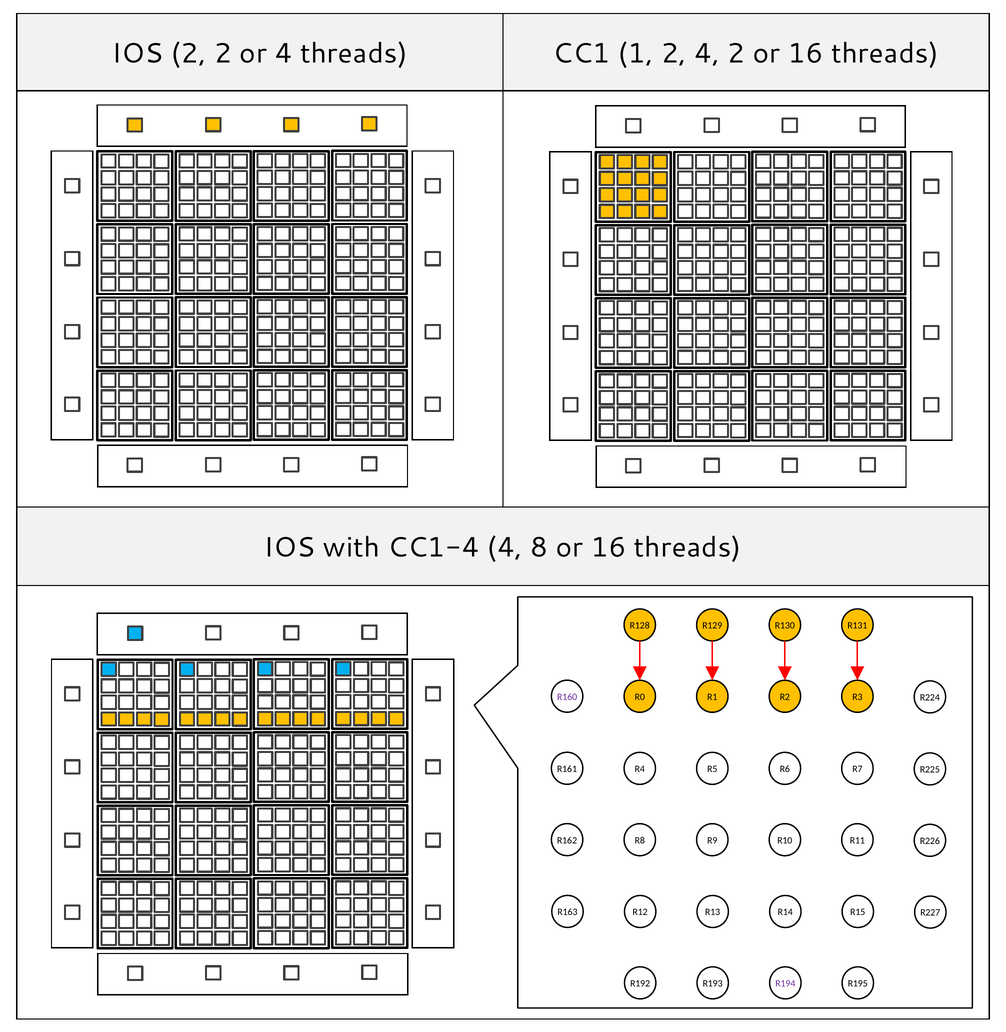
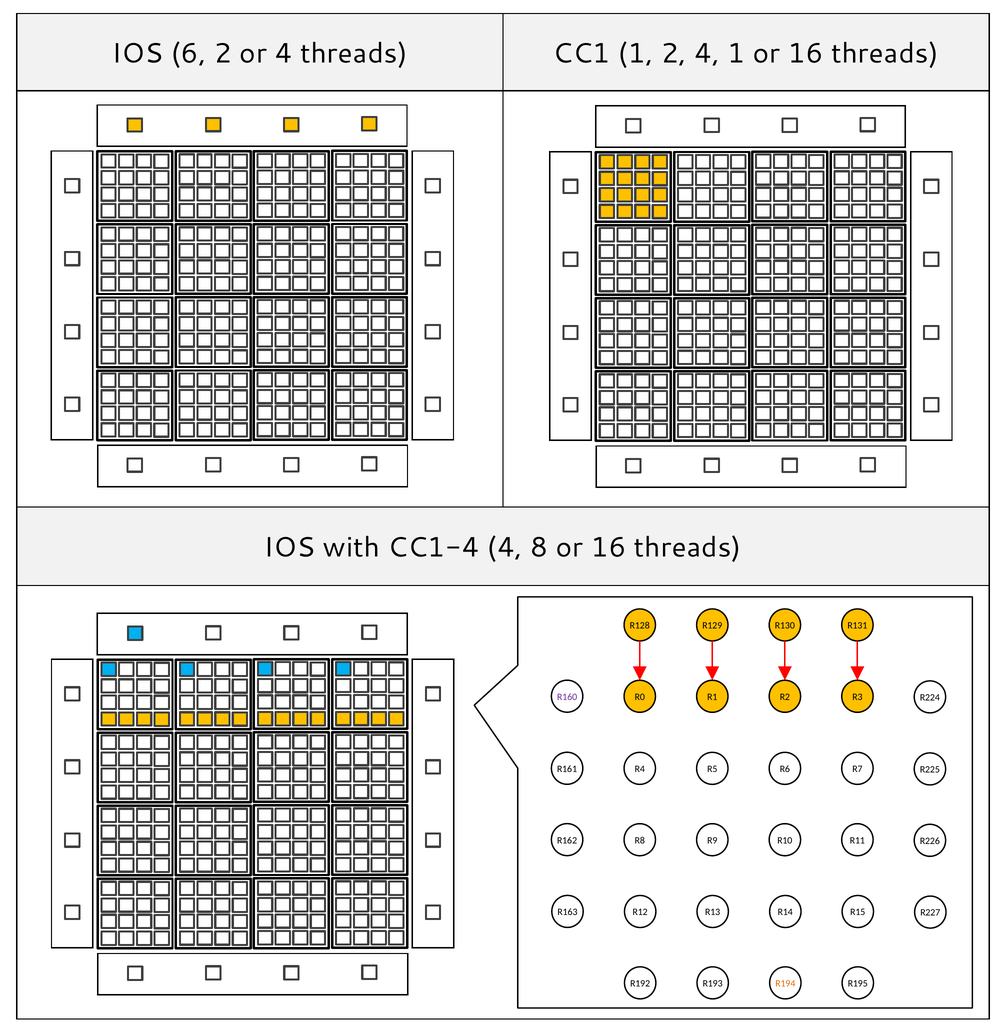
IOS 2: 2 -> 6
4 2: 2 -> 1
R194 colour: purple -> orange
